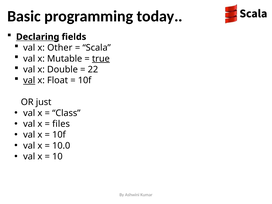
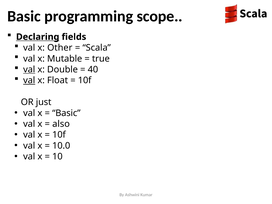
today: today -> scope
true underline: present -> none
val at (29, 70) underline: none -> present
22: 22 -> 40
Class at (66, 113): Class -> Basic
files: files -> also
